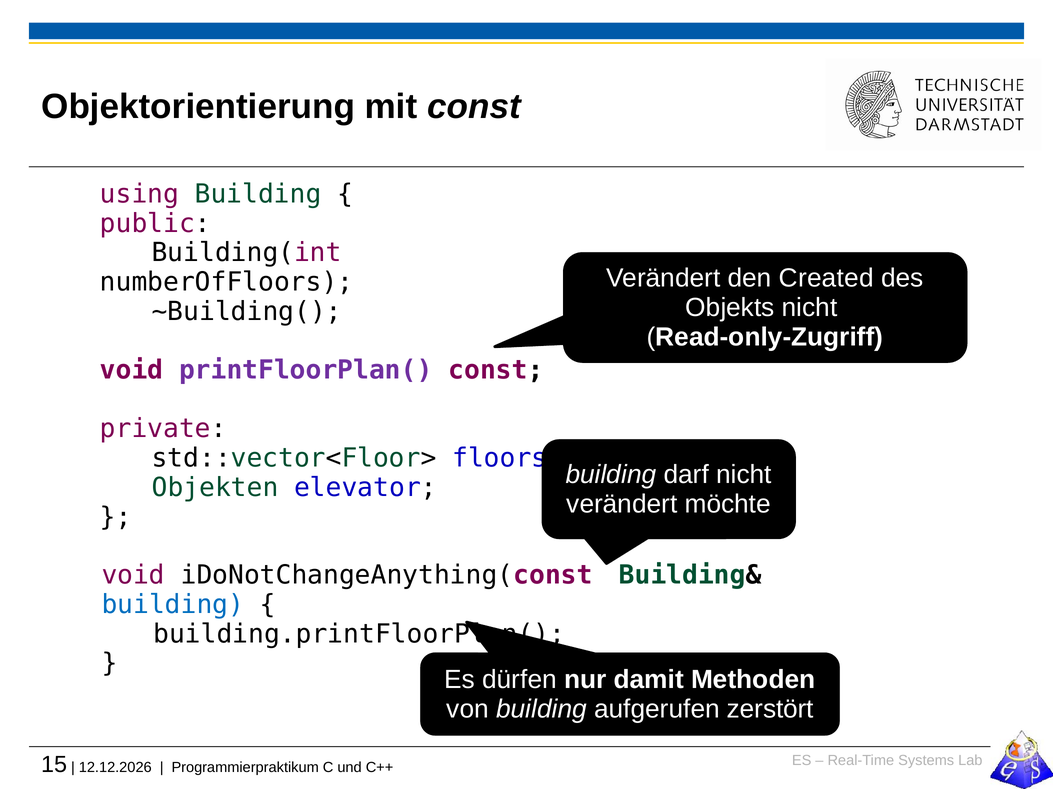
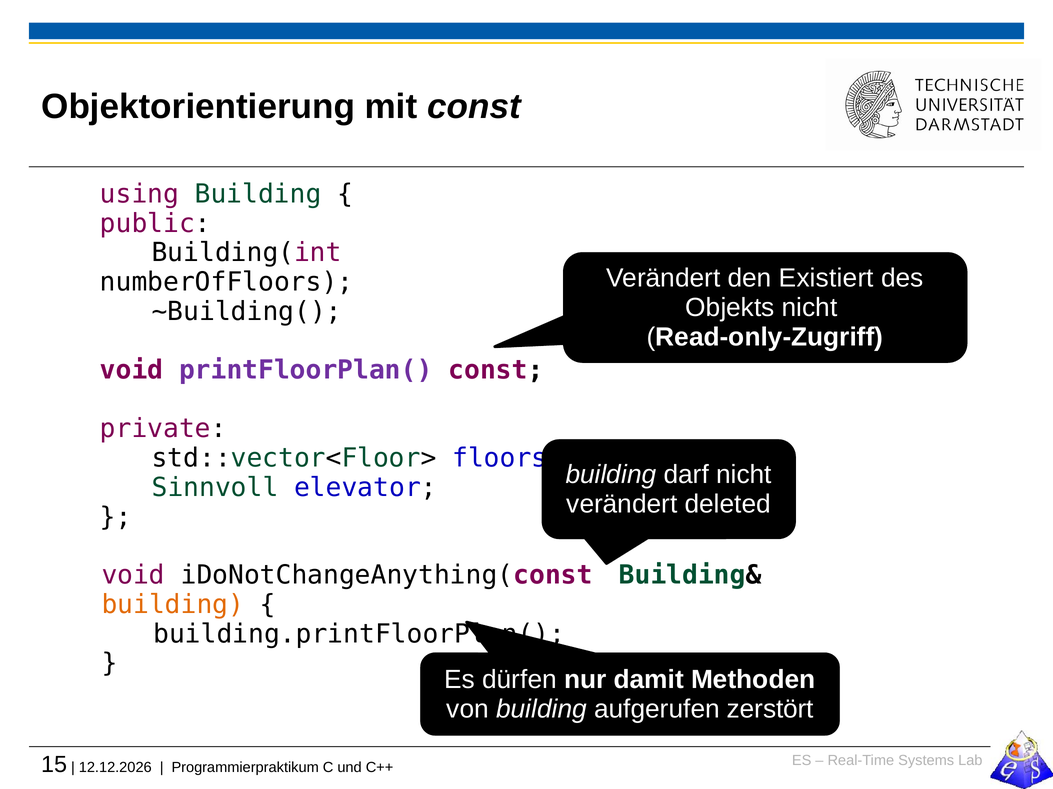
Created: Created -> Existiert
Objekten: Objekten -> Sinnvoll
möchte: möchte -> deleted
building at (173, 605) colour: blue -> orange
